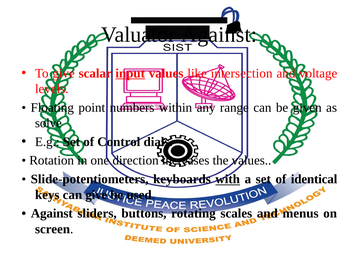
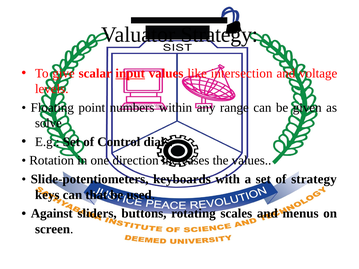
Valuator Against: Against -> Strategy
with underline: present -> none
of identical: identical -> strategy
can give: give -> that
